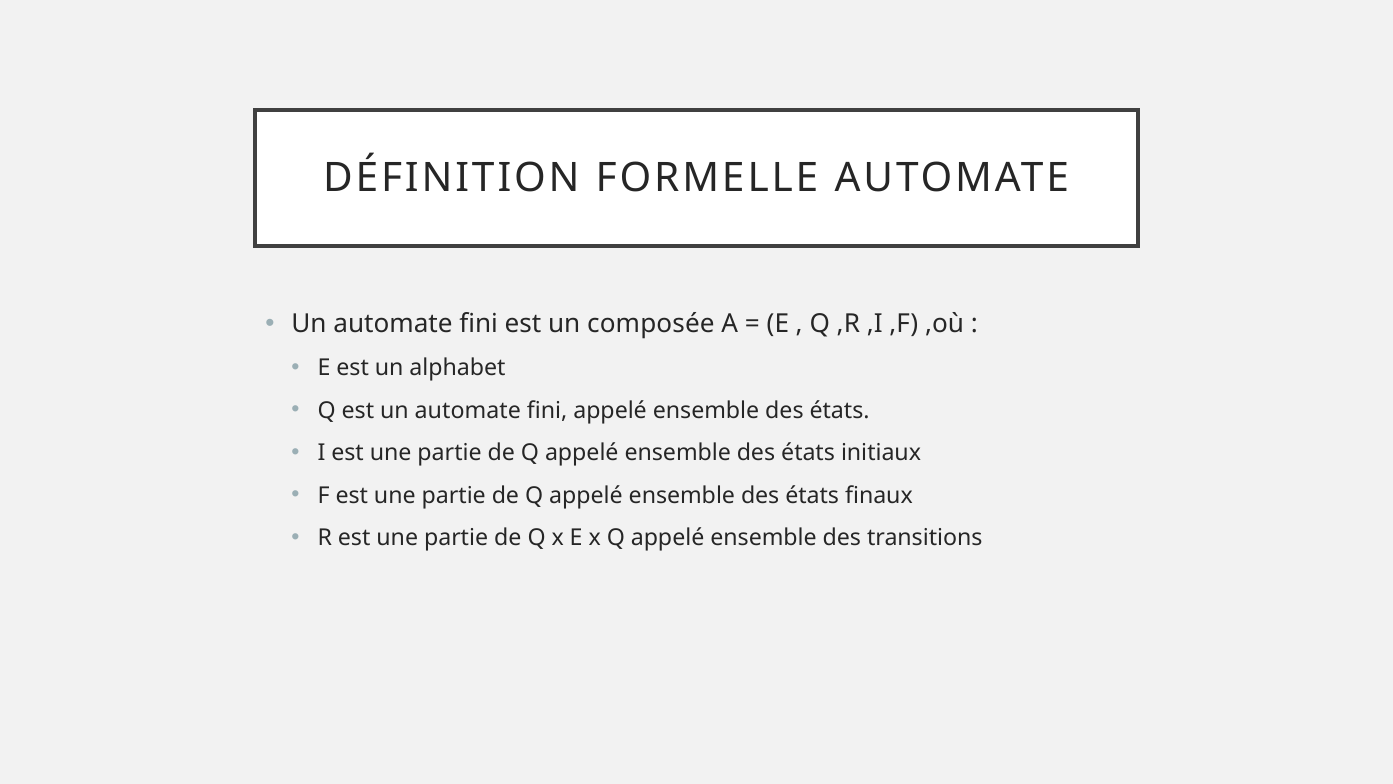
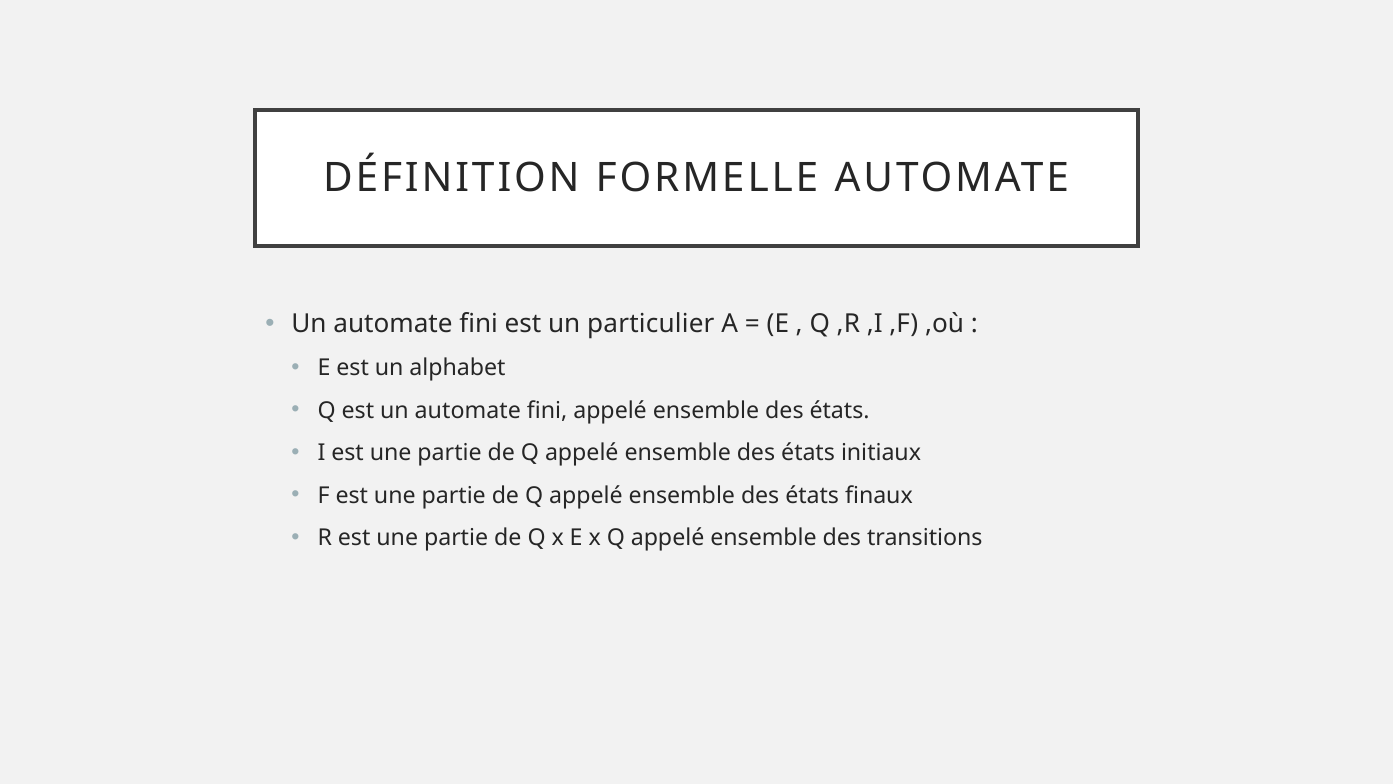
composée: composée -> particulier
